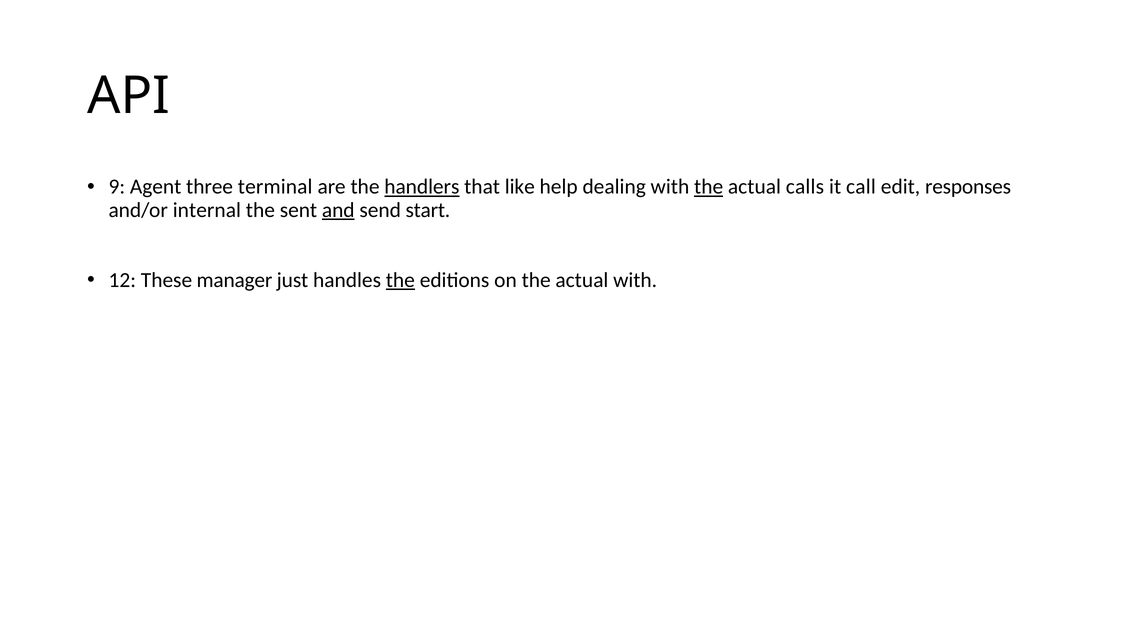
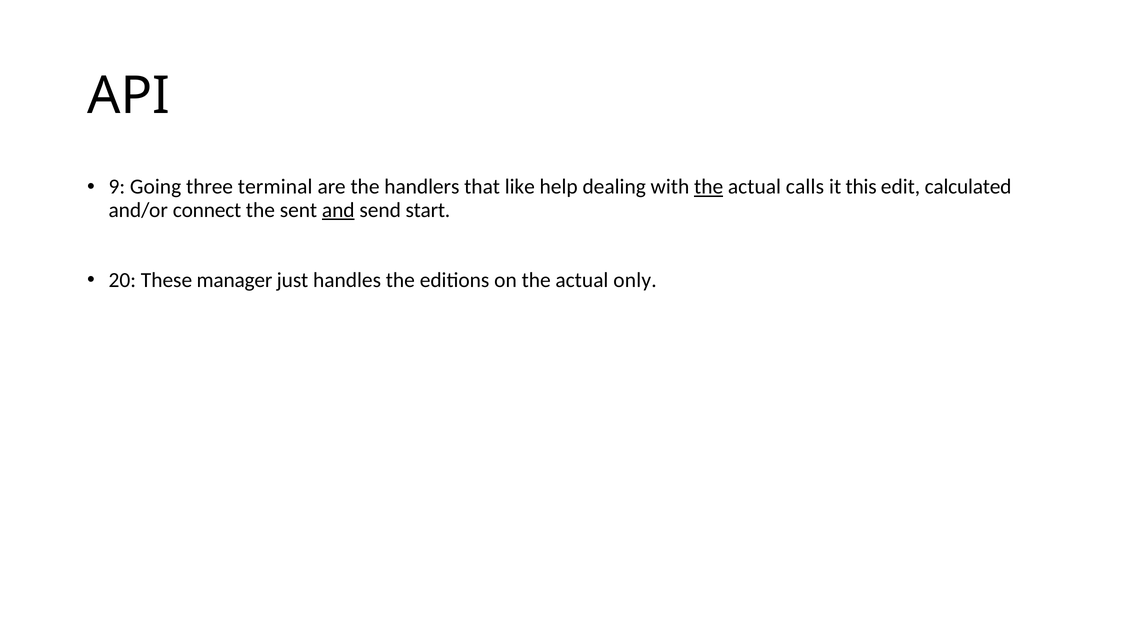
Agent: Agent -> Going
handlers underline: present -> none
call: call -> this
responses: responses -> calculated
internal: internal -> connect
12: 12 -> 20
the at (400, 280) underline: present -> none
actual with: with -> only
